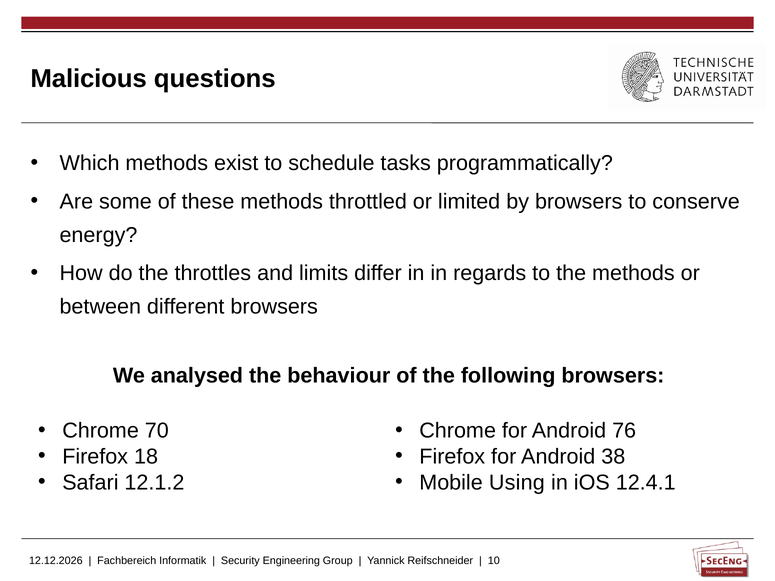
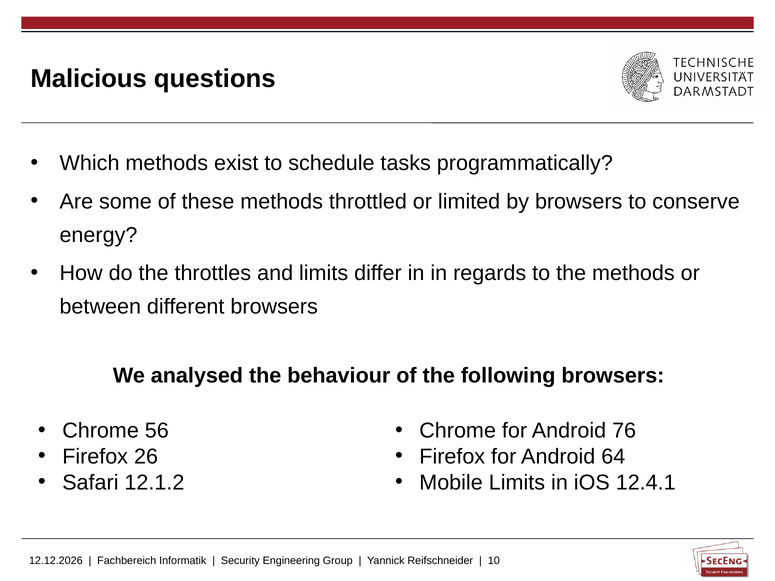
70: 70 -> 56
18: 18 -> 26
38: 38 -> 64
Mobile Using: Using -> Limits
